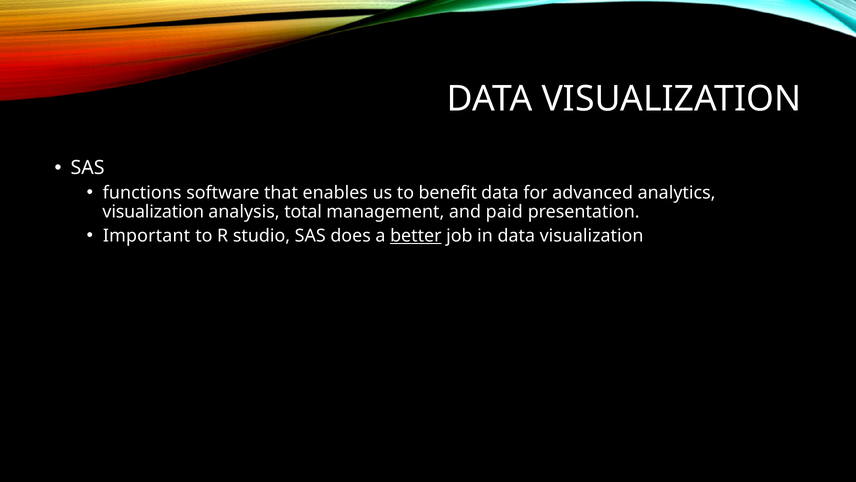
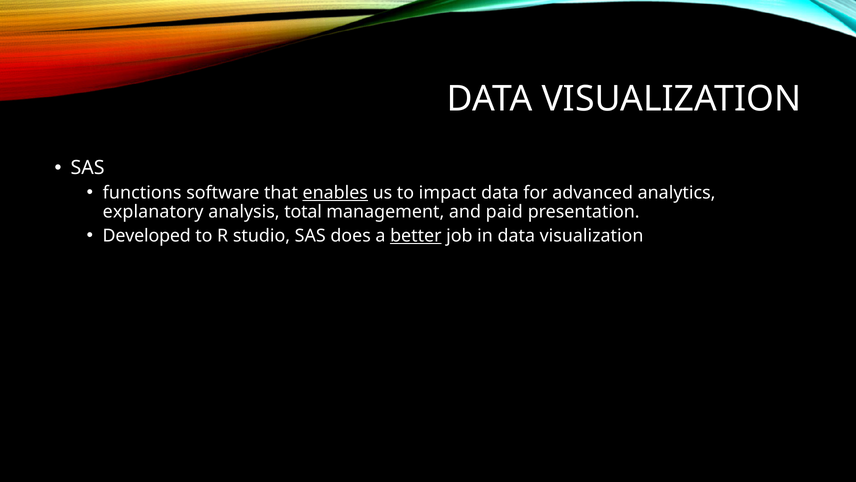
enables underline: none -> present
benefit: benefit -> impact
visualization at (153, 212): visualization -> explanatory
Important: Important -> Developed
